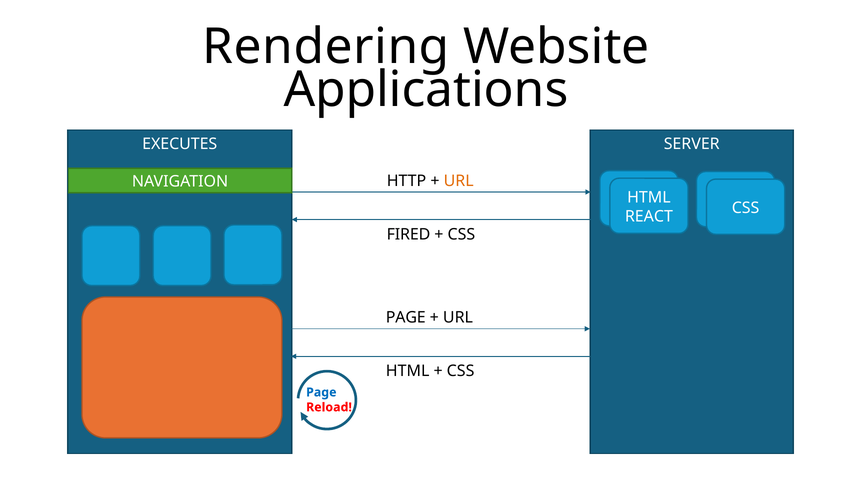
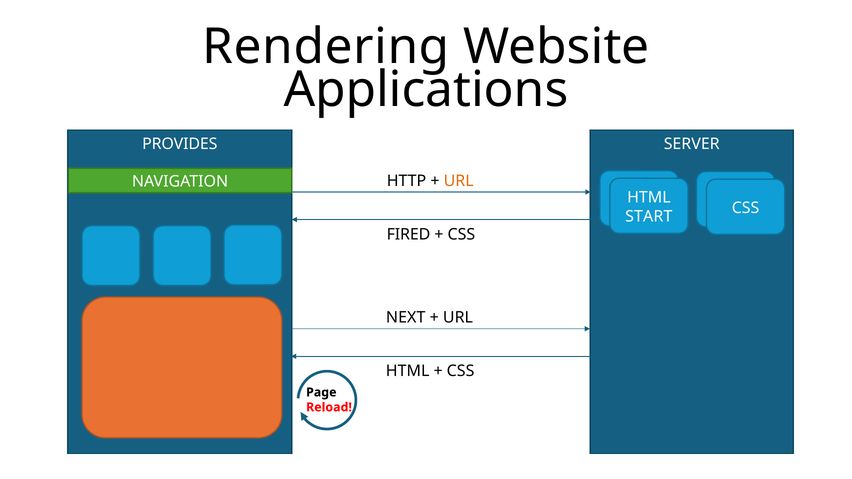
EXECUTES: EXECUTES -> PROVIDES
REACT: REACT -> START
PAGE at (406, 318): PAGE -> NEXT
Page at (321, 393) colour: blue -> black
